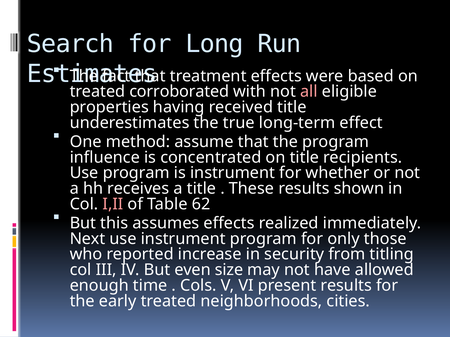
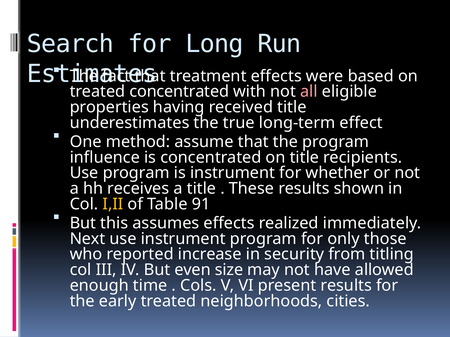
treated corroborated: corroborated -> concentrated
I,II colour: pink -> yellow
62: 62 -> 91
